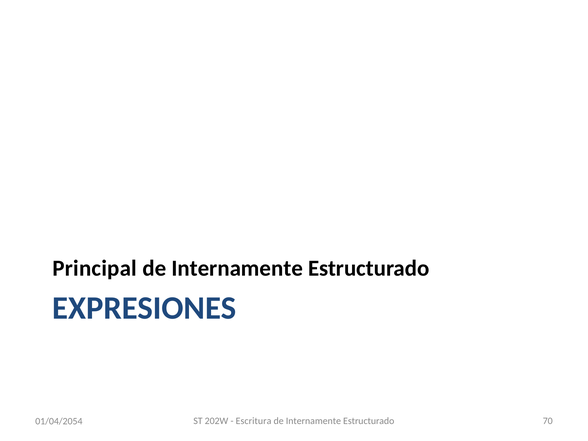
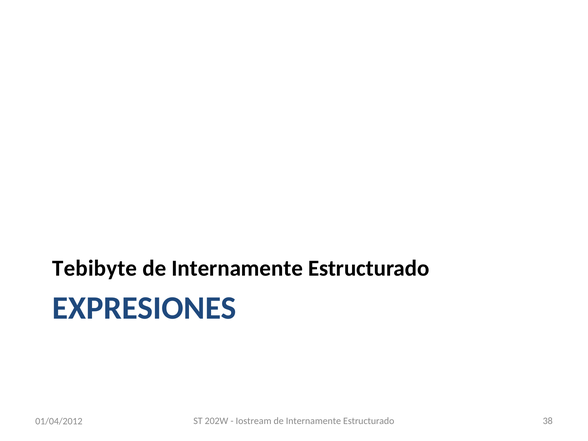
Principal: Principal -> Tebibyte
Escritura: Escritura -> Iostream
70: 70 -> 38
01/04/2054: 01/04/2054 -> 01/04/2012
